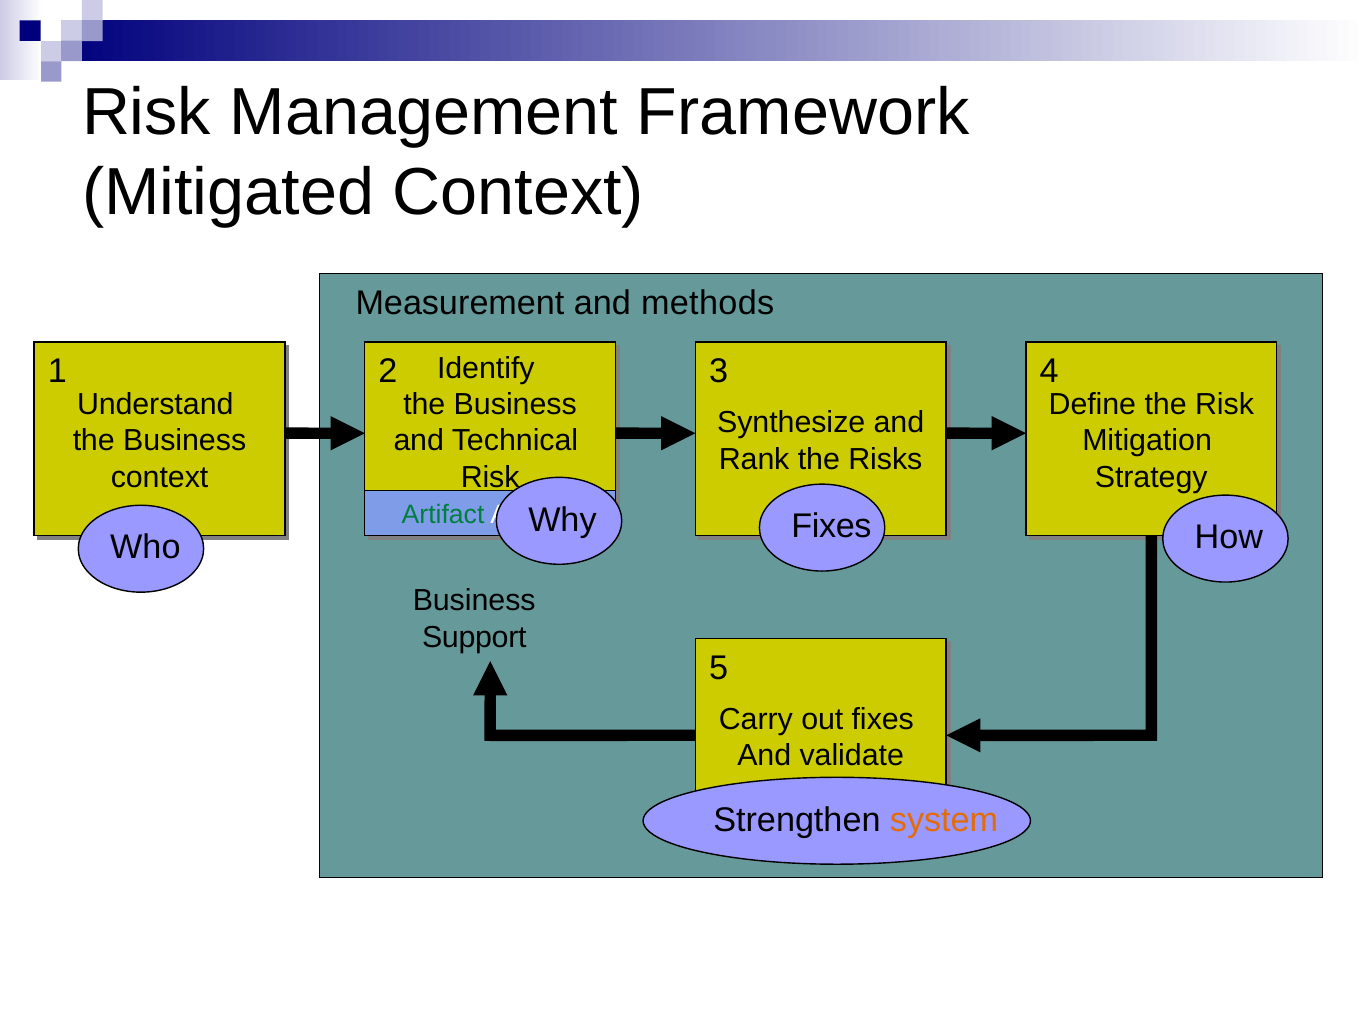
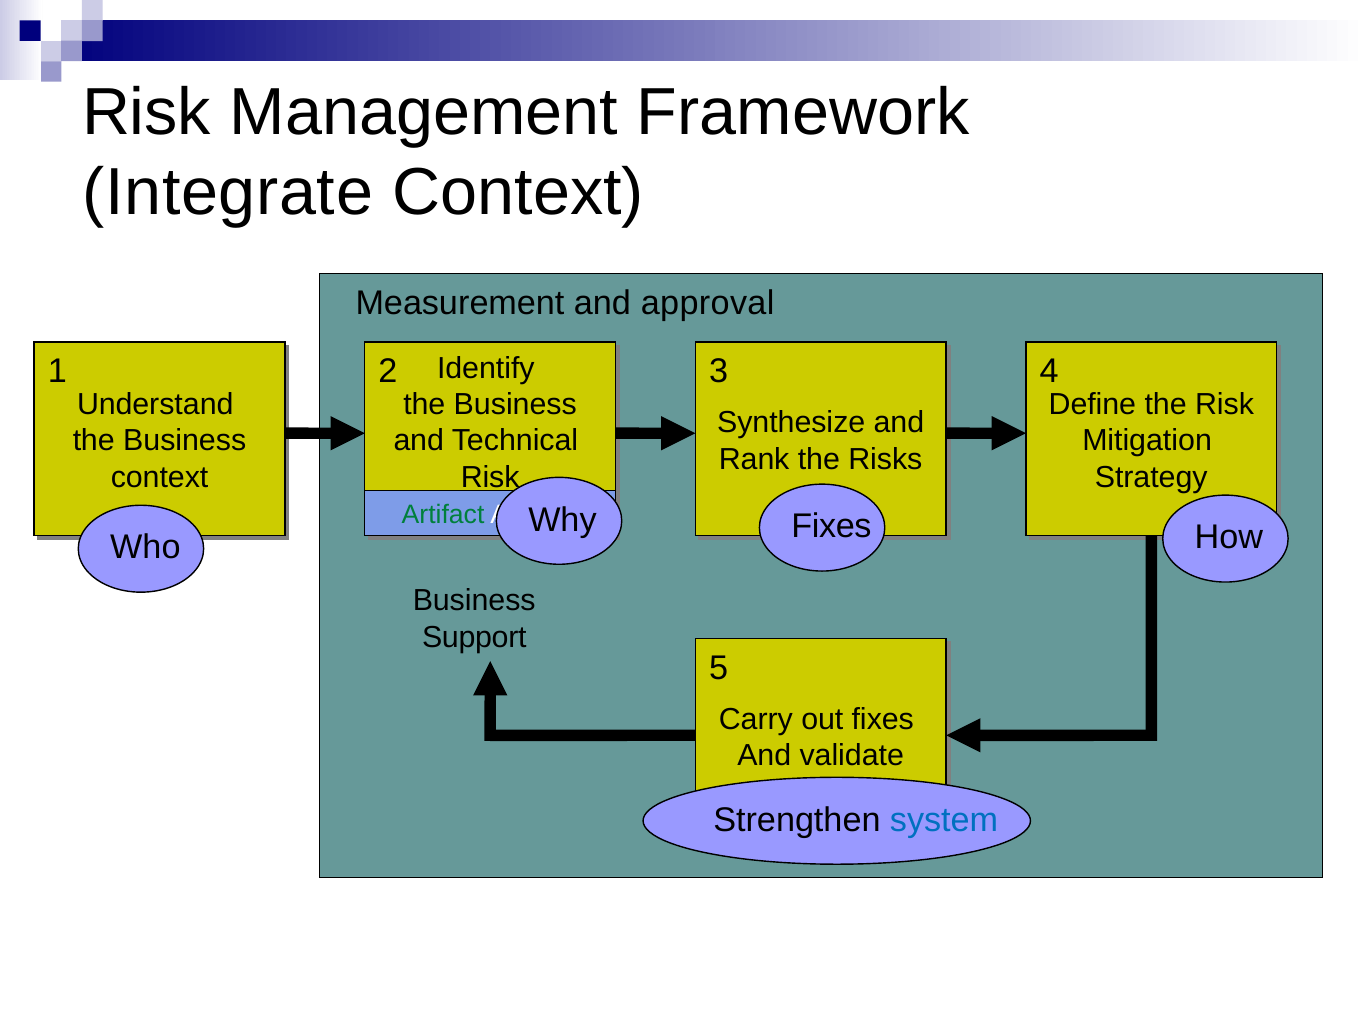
Mitigated: Mitigated -> Integrate
methods: methods -> approval
system colour: orange -> blue
